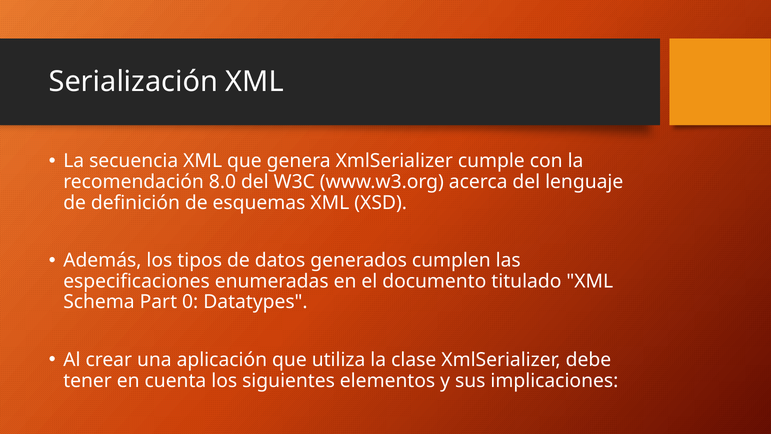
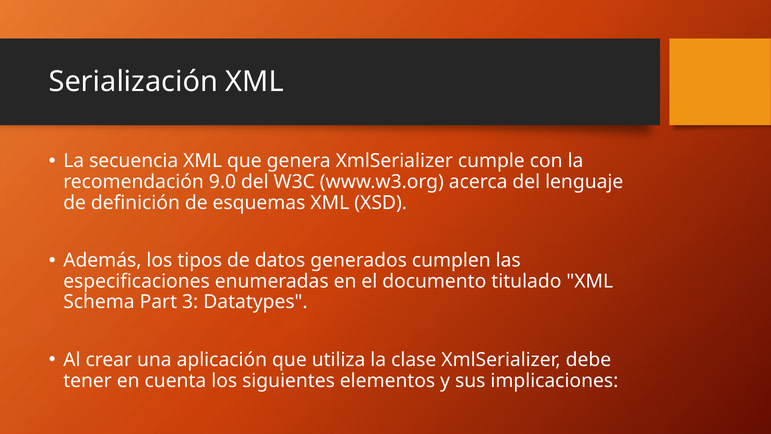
8.0: 8.0 -> 9.0
0: 0 -> 3
